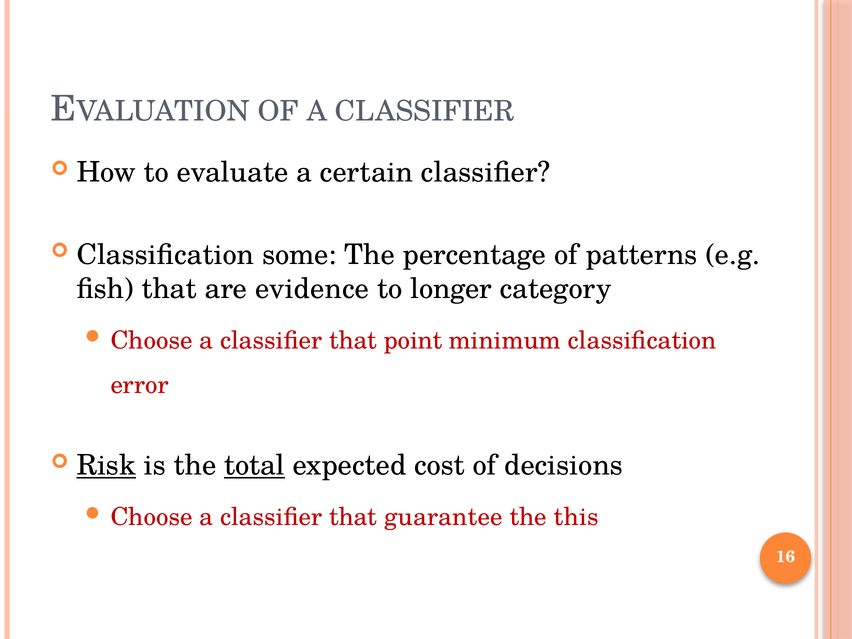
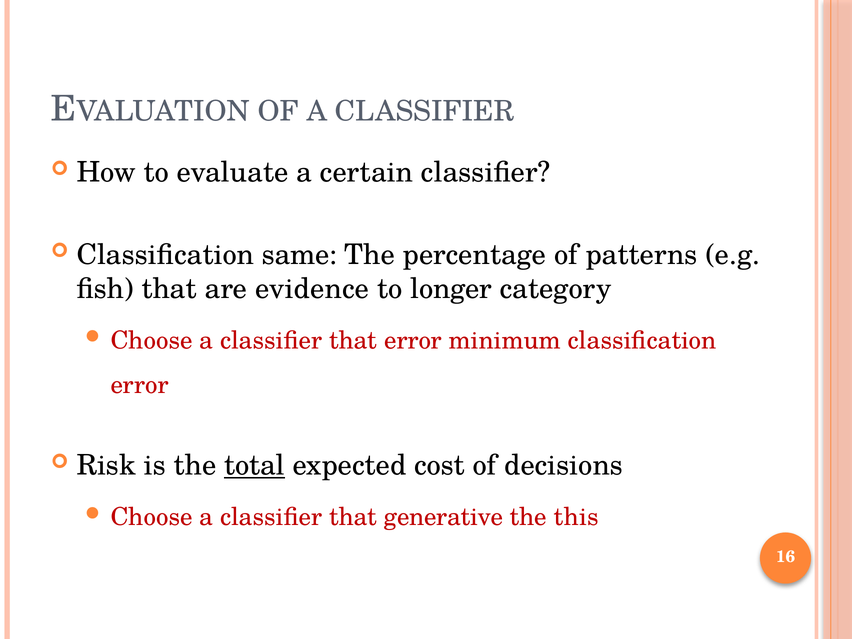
some: some -> same
that point: point -> error
Risk underline: present -> none
guarantee: guarantee -> generative
